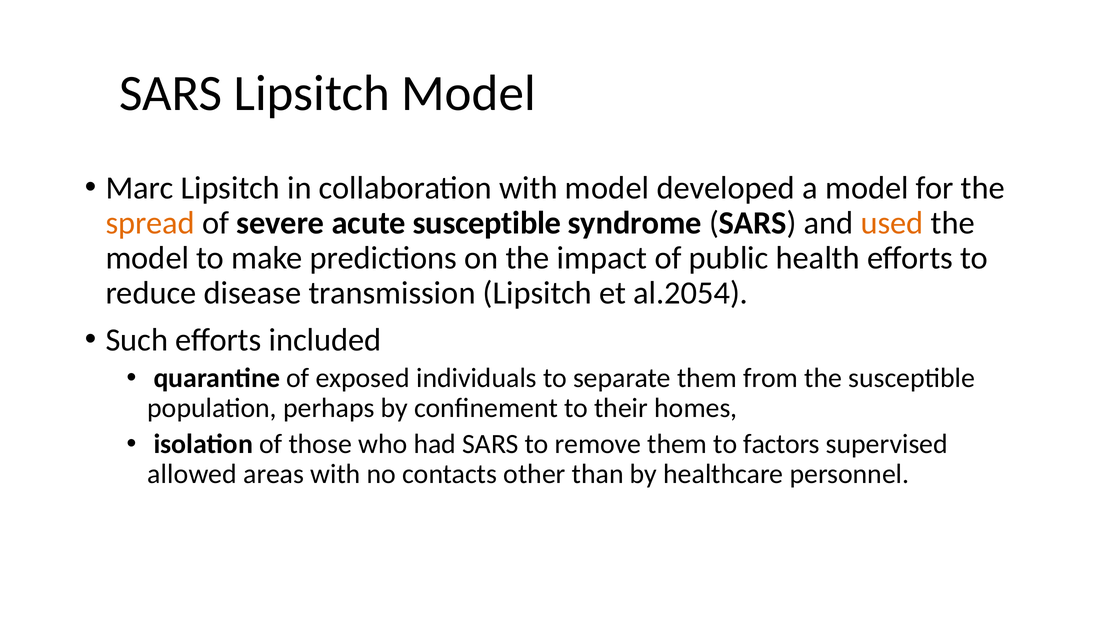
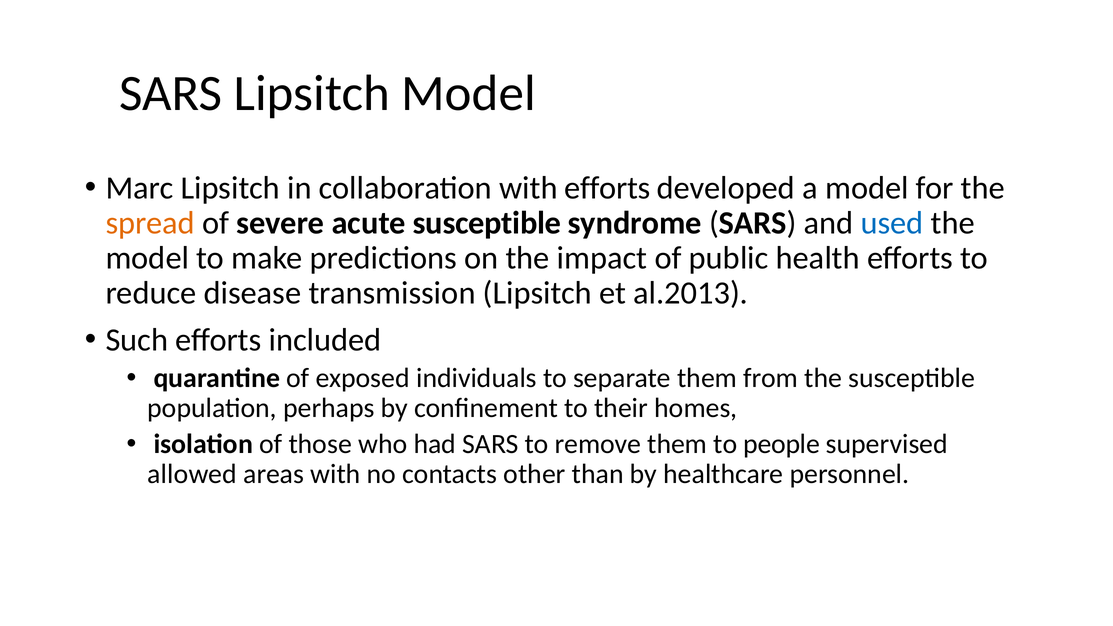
with model: model -> efforts
used colour: orange -> blue
al.2054: al.2054 -> al.2013
factors: factors -> people
